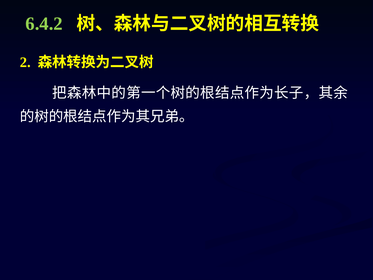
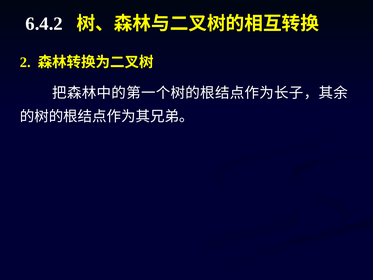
6.4.2 colour: light green -> white
